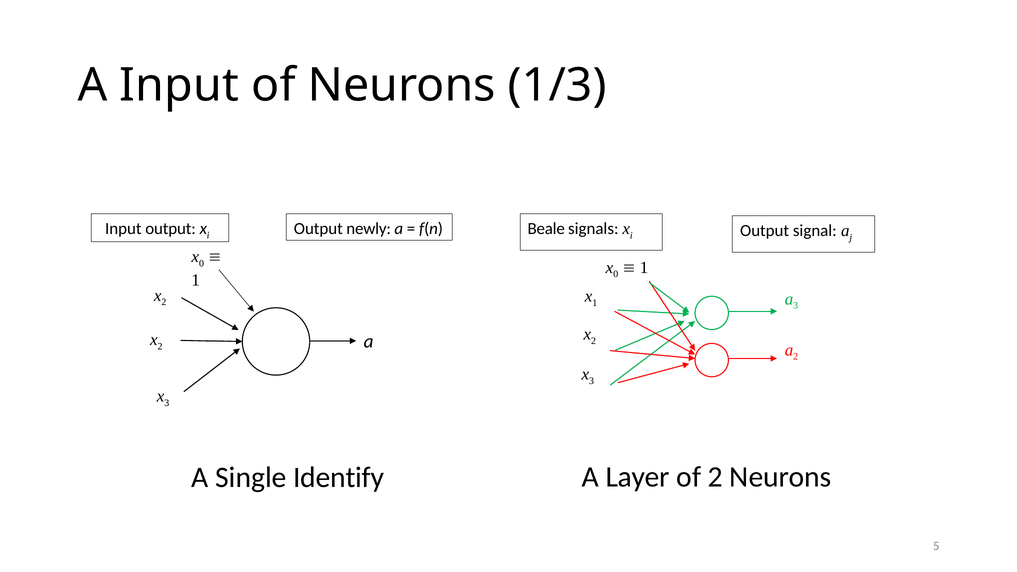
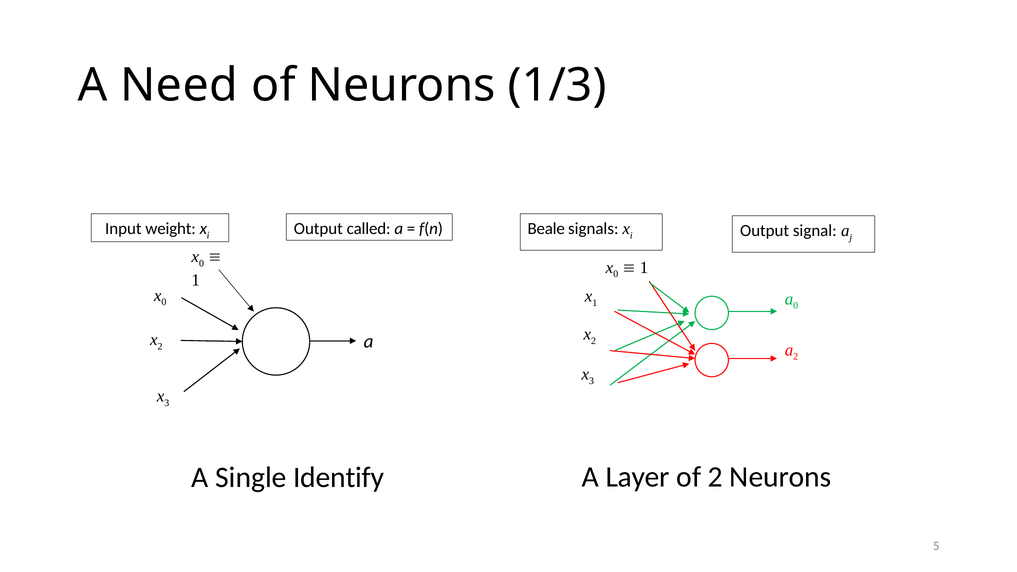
A Input: Input -> Need
newly: newly -> called
Input output: output -> weight
2 at (164, 302): 2 -> 0
a 3: 3 -> 0
